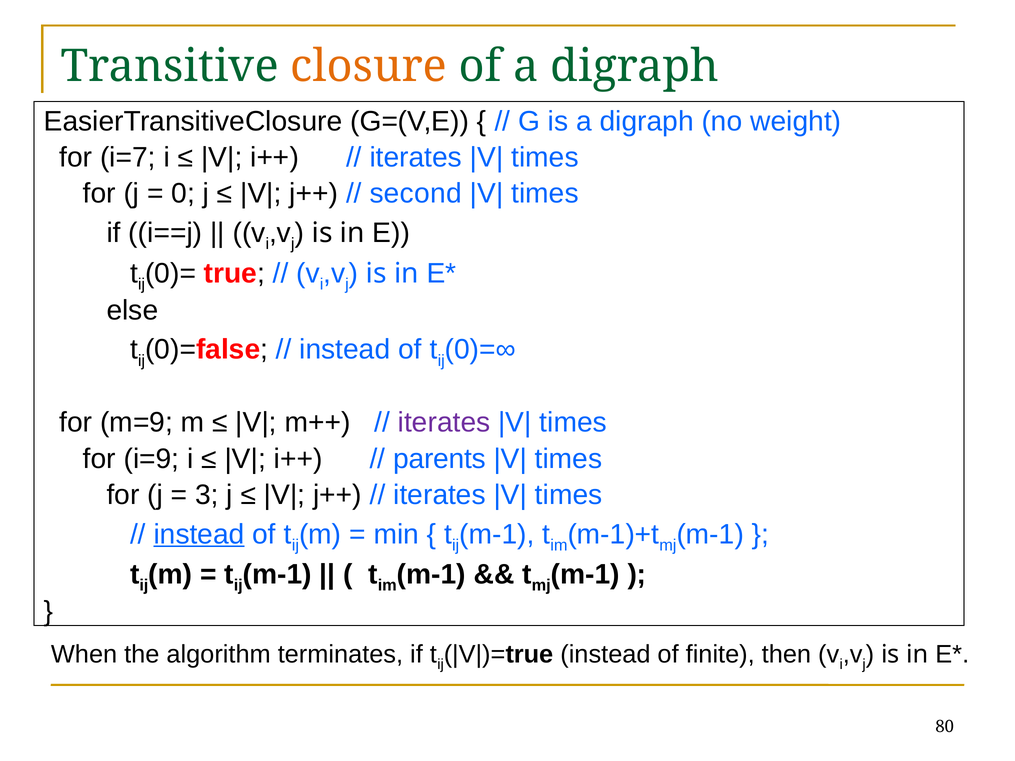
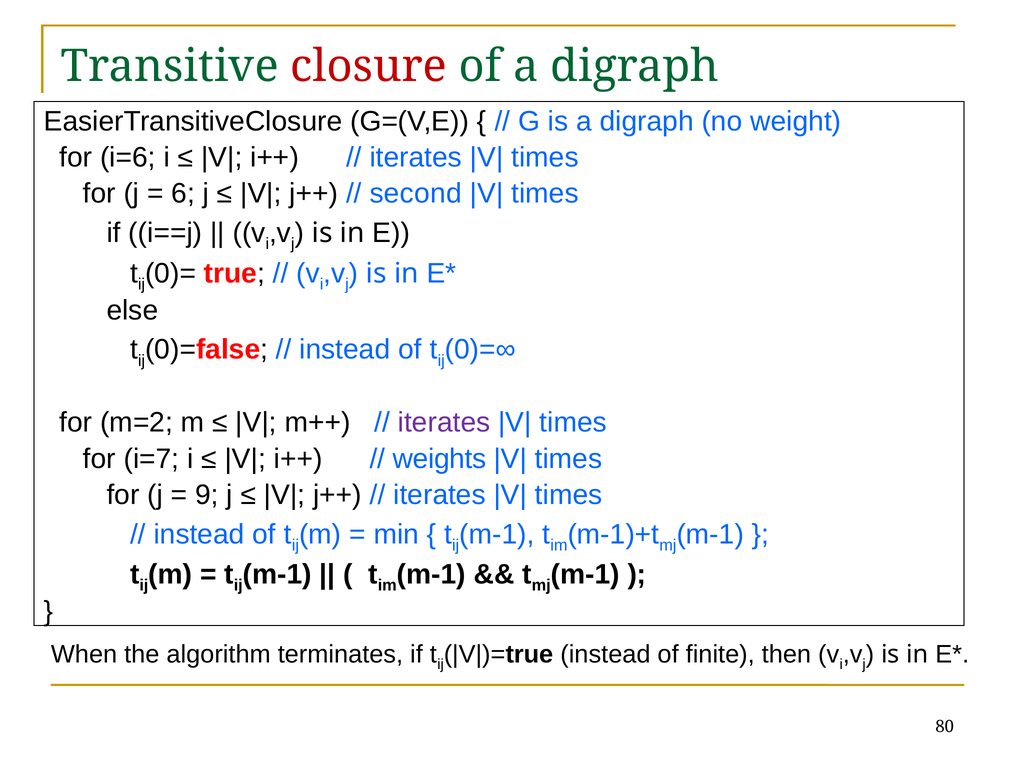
closure colour: orange -> red
i=7: i=7 -> i=6
0: 0 -> 6
m=9: m=9 -> m=2
i=9: i=9 -> i=7
parents: parents -> weights
3: 3 -> 9
instead at (199, 534) underline: present -> none
